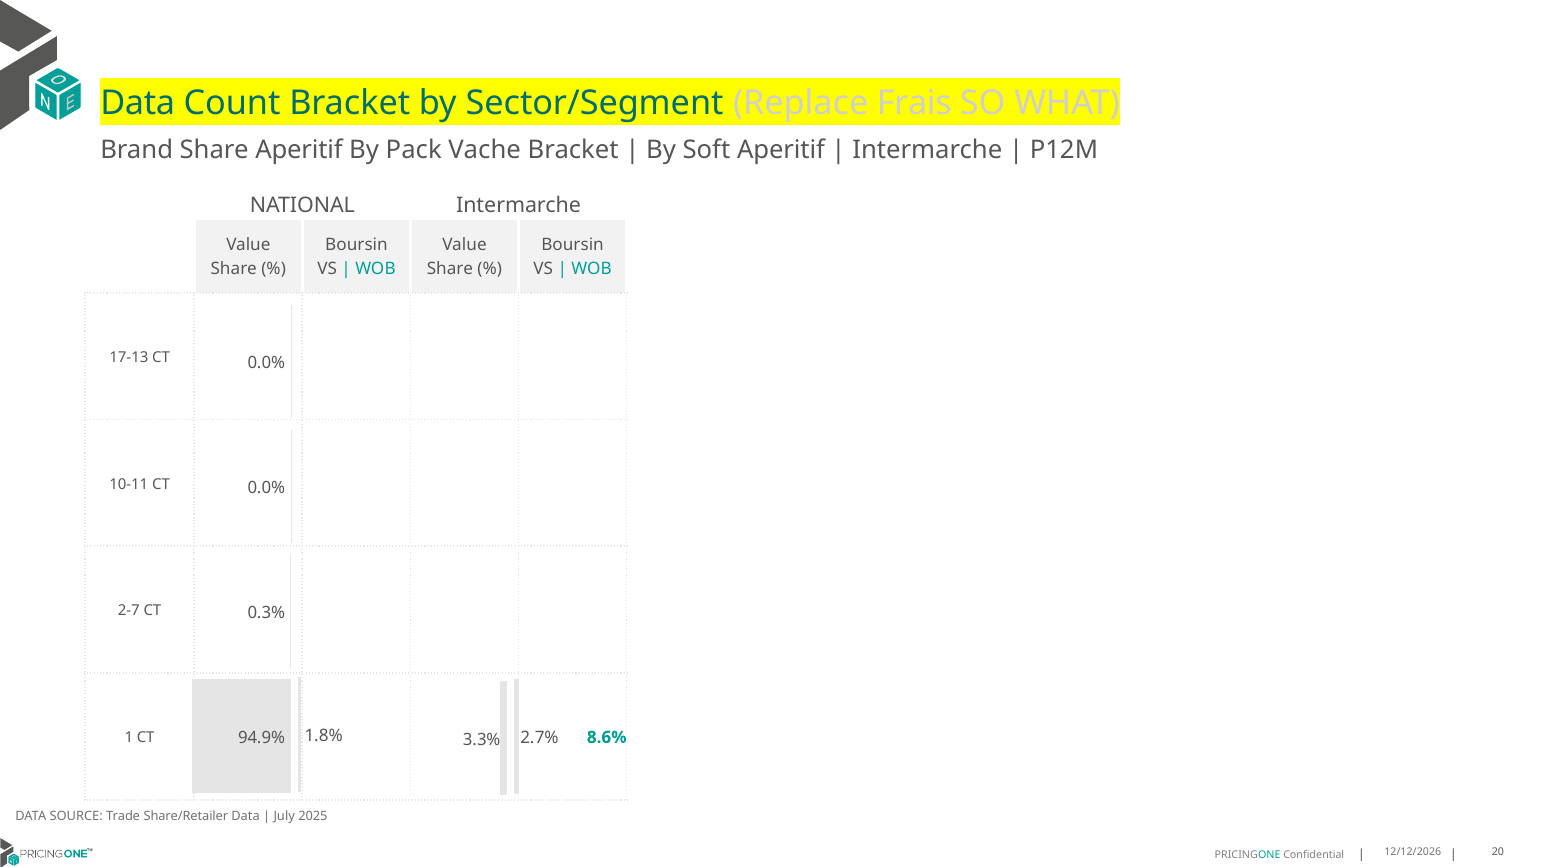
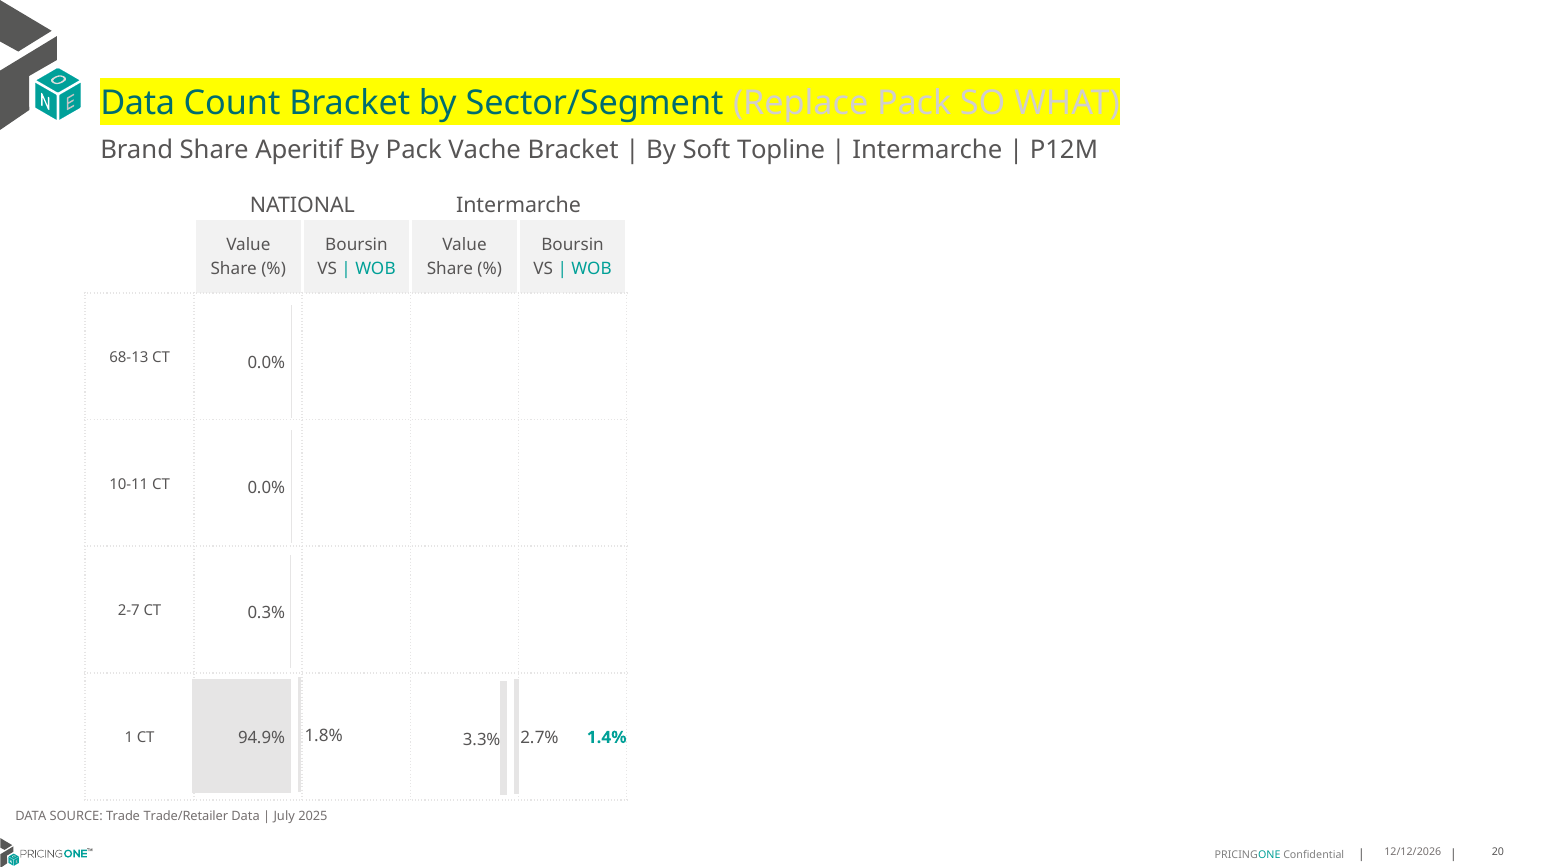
Replace Frais: Frais -> Pack
Soft Aperitif: Aperitif -> Topline
17-13: 17-13 -> 68-13
8.6%: 8.6% -> 1.4%
Share/Retailer: Share/Retailer -> Trade/Retailer
